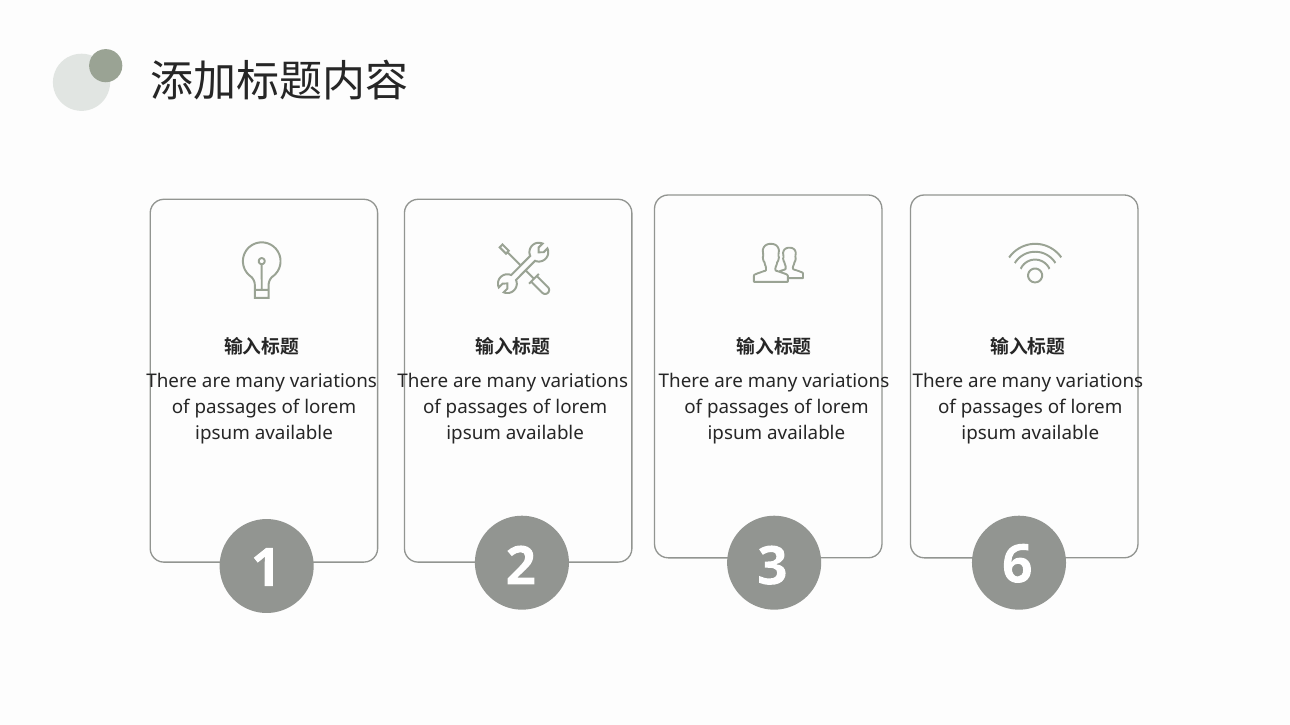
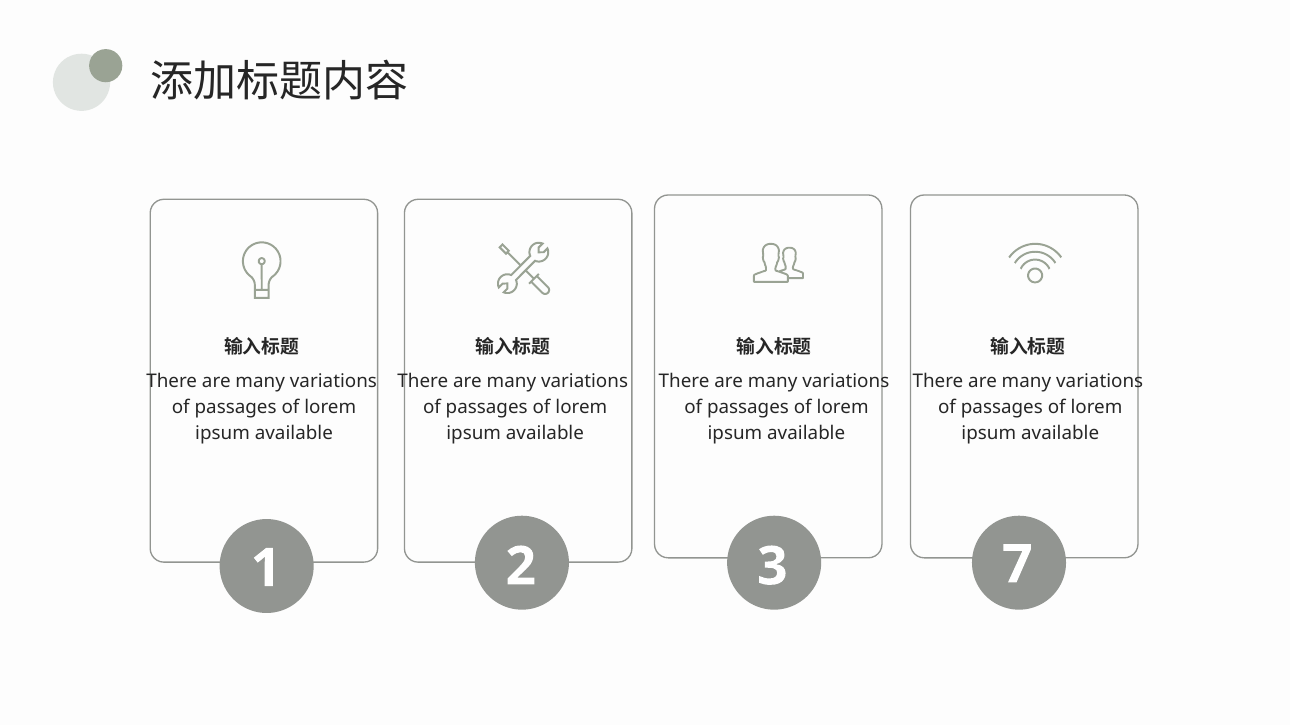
6: 6 -> 7
